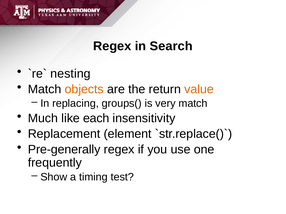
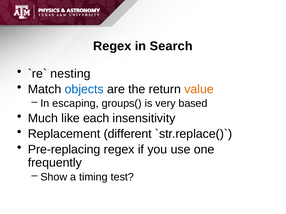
objects colour: orange -> blue
replacing: replacing -> escaping
very match: match -> based
element: element -> different
Pre-generally: Pre-generally -> Pre-replacing
